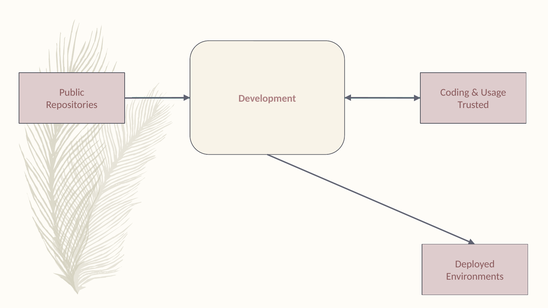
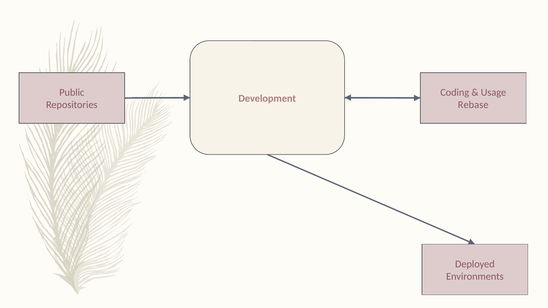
Trusted: Trusted -> Rebase
